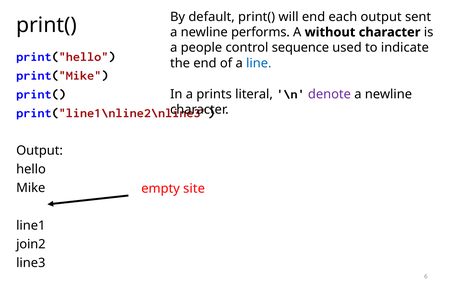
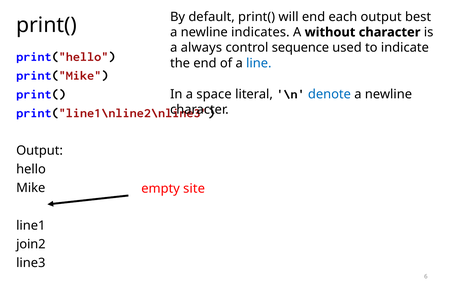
sent: sent -> best
performs: performs -> indicates
people: people -> always
prints: prints -> space
denote colour: purple -> blue
